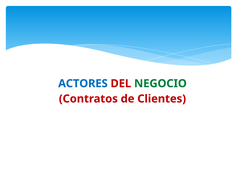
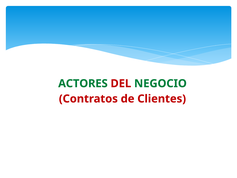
ACTORES colour: blue -> green
